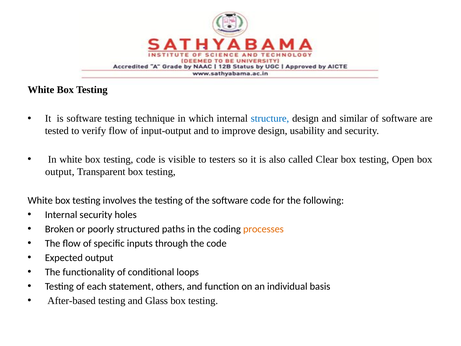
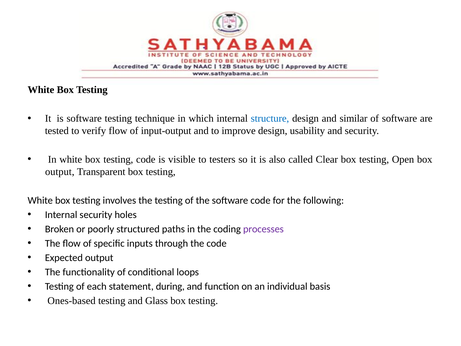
processes colour: orange -> purple
others: others -> during
After-based: After-based -> Ones-based
